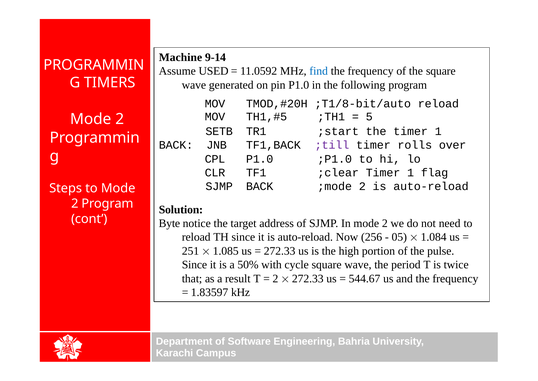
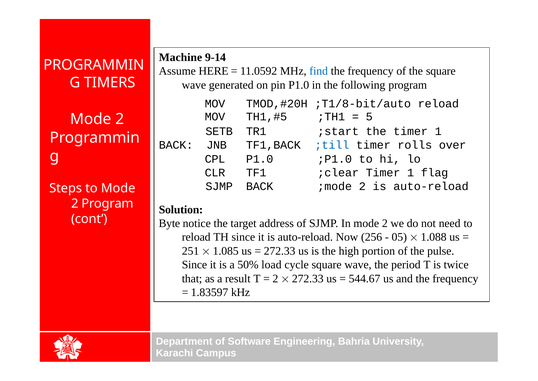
USED: USED -> HERE
;till colour: purple -> blue
1.084: 1.084 -> 1.088
with: with -> load
